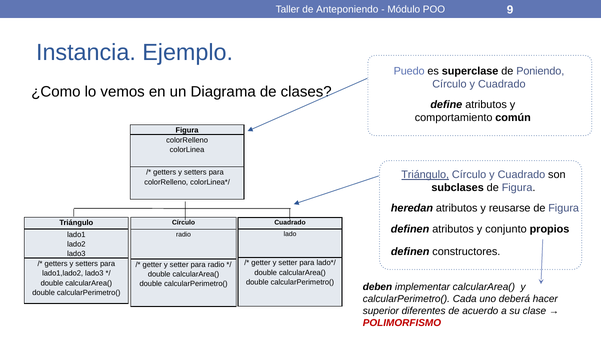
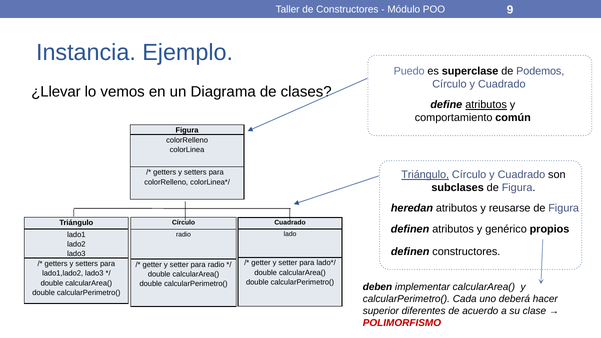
de Anteponiendo: Anteponiendo -> Constructores
Poniendo: Poniendo -> Podemos
¿Como: ¿Como -> ¿Llevar
atributos at (486, 105) underline: none -> present
conjunto: conjunto -> genérico
